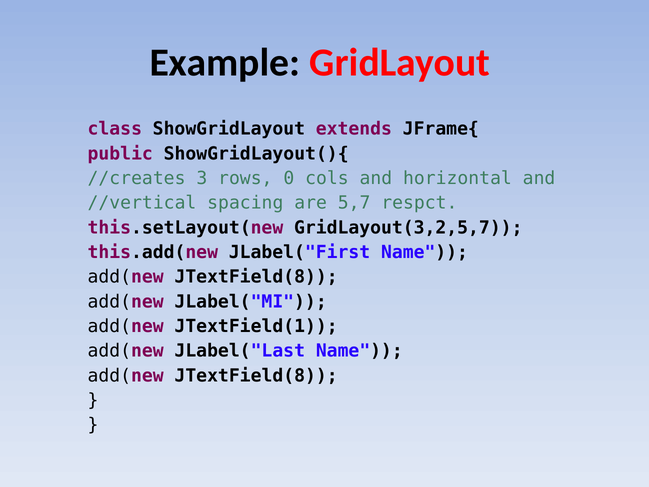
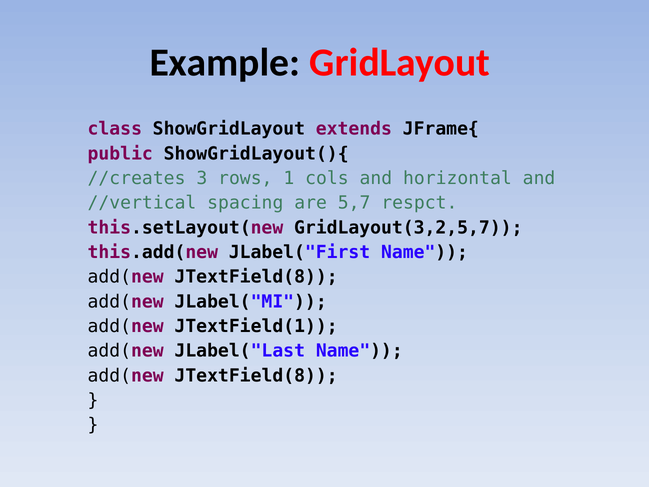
0: 0 -> 1
